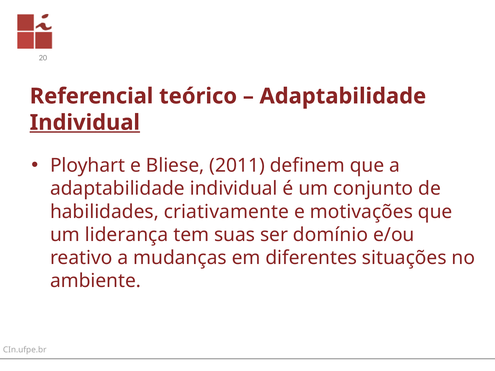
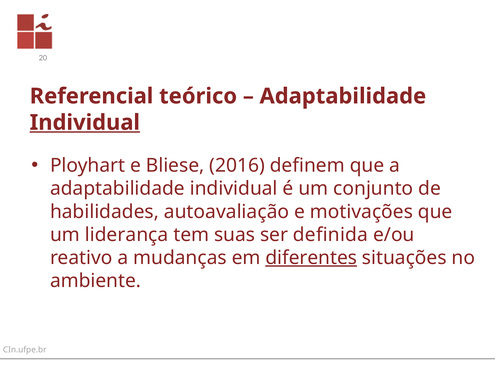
2011: 2011 -> 2016
criativamente: criativamente -> autoavaliação
domínio: domínio -> definida
diferentes underline: none -> present
